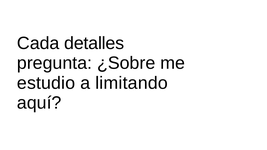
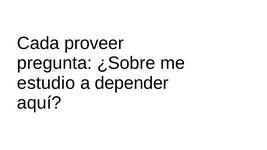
detalles: detalles -> proveer
limitando: limitando -> depender
